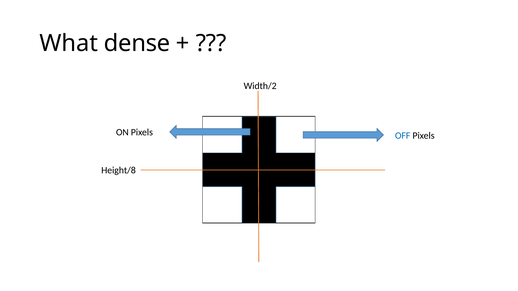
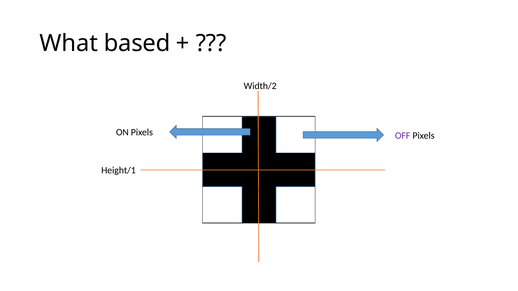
dense: dense -> based
OFF colour: blue -> purple
Height/8: Height/8 -> Height/1
